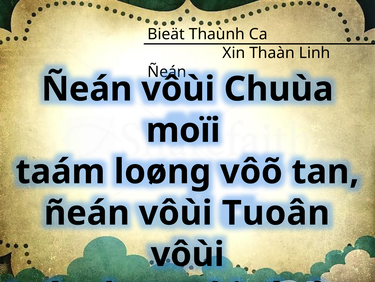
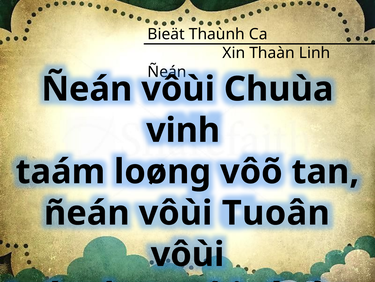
moïi: moïi -> vinh
